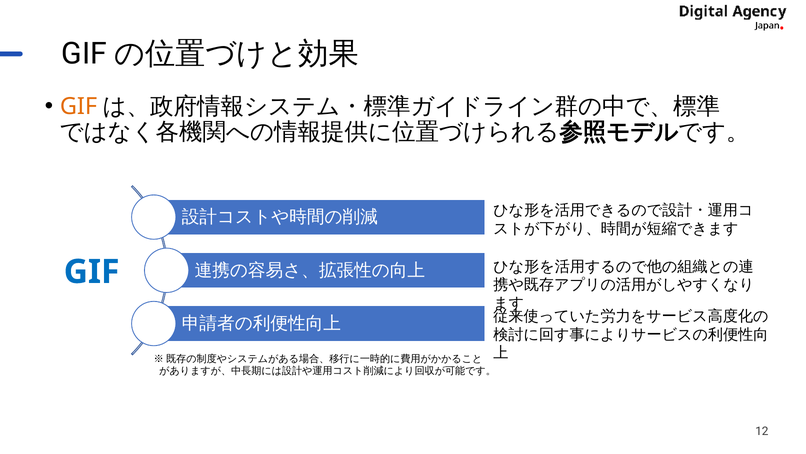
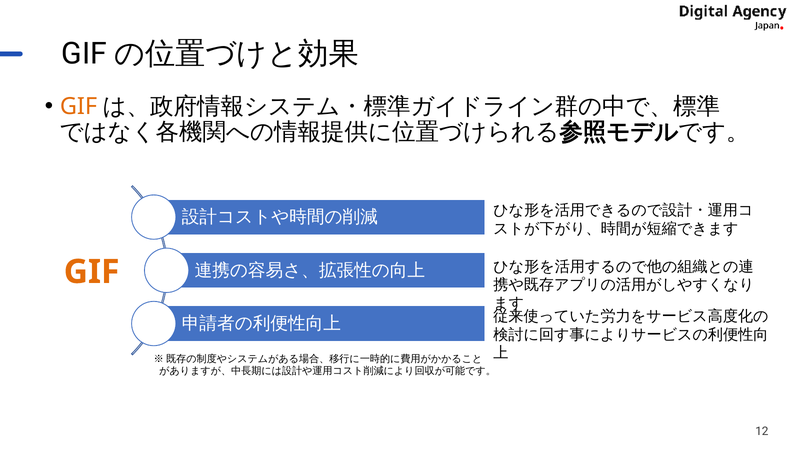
GIF at (92, 271) colour: blue -> orange
